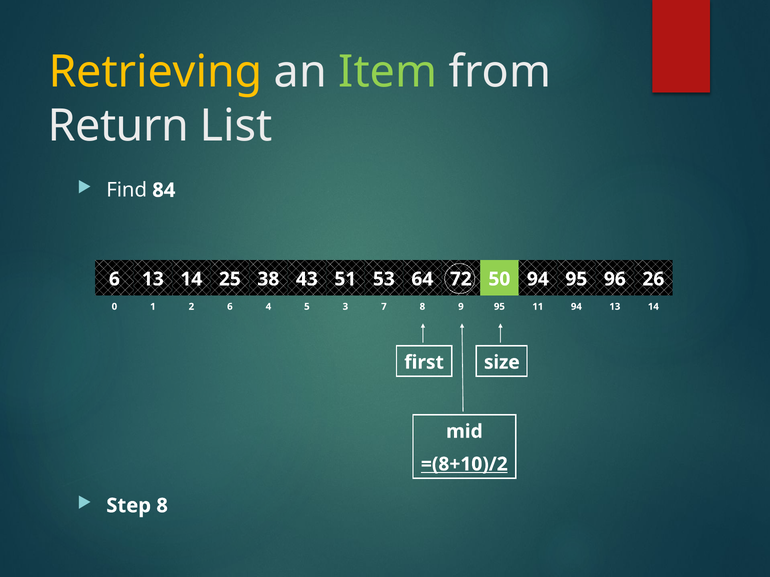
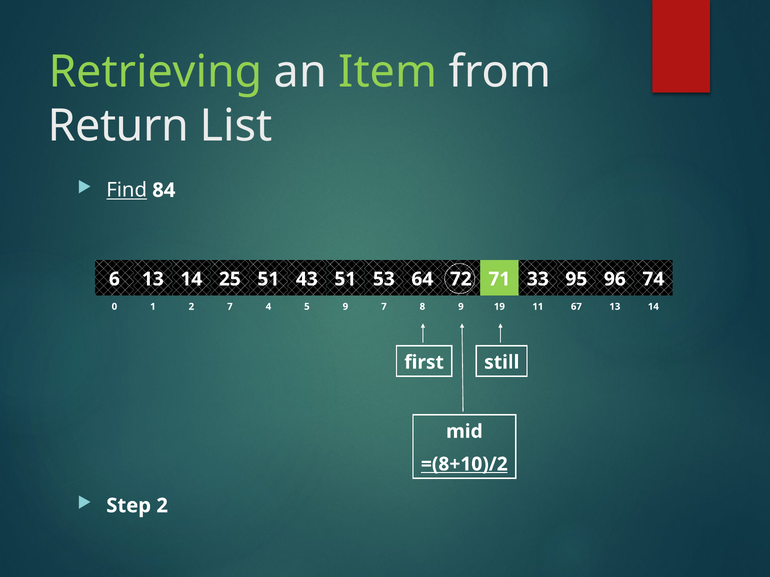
Retrieving colour: yellow -> light green
Find underline: none -> present
25 38: 38 -> 51
50: 50 -> 71
72 94: 94 -> 33
26: 26 -> 74
1 6: 6 -> 7
4 3: 3 -> 9
7 95: 95 -> 19
11 94: 94 -> 67
size: size -> still
Step 8: 8 -> 2
